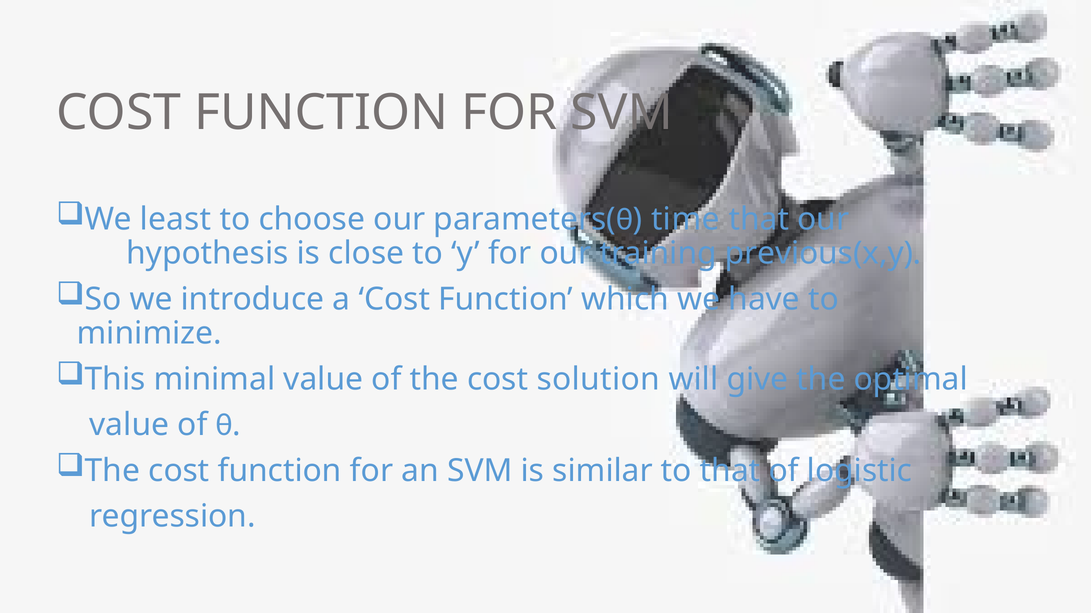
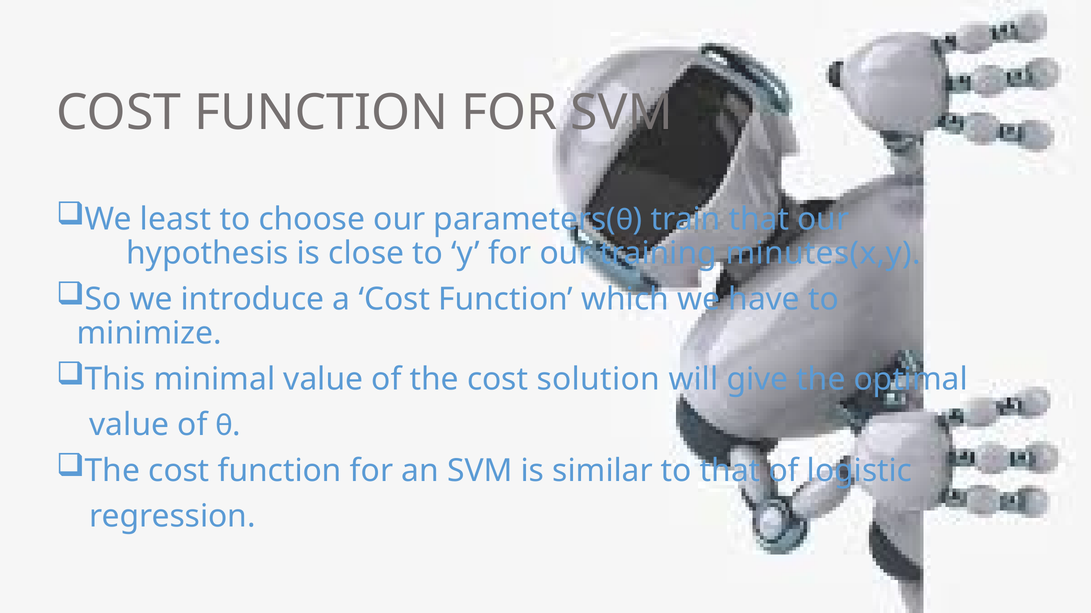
time: time -> train
previous(x,y: previous(x,y -> minutes(x,y
